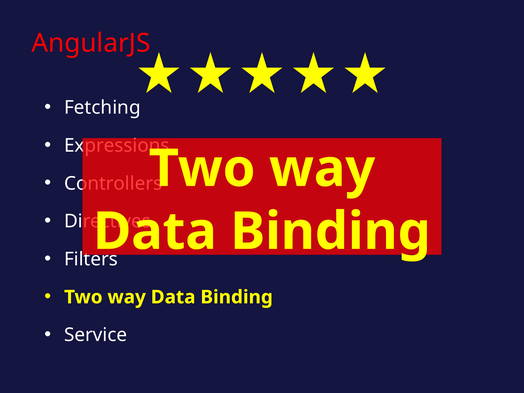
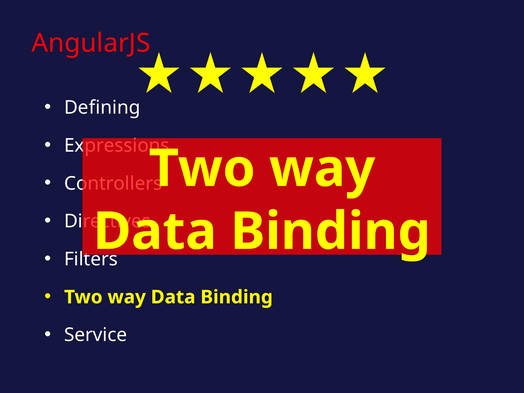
Fetching: Fetching -> Defining
